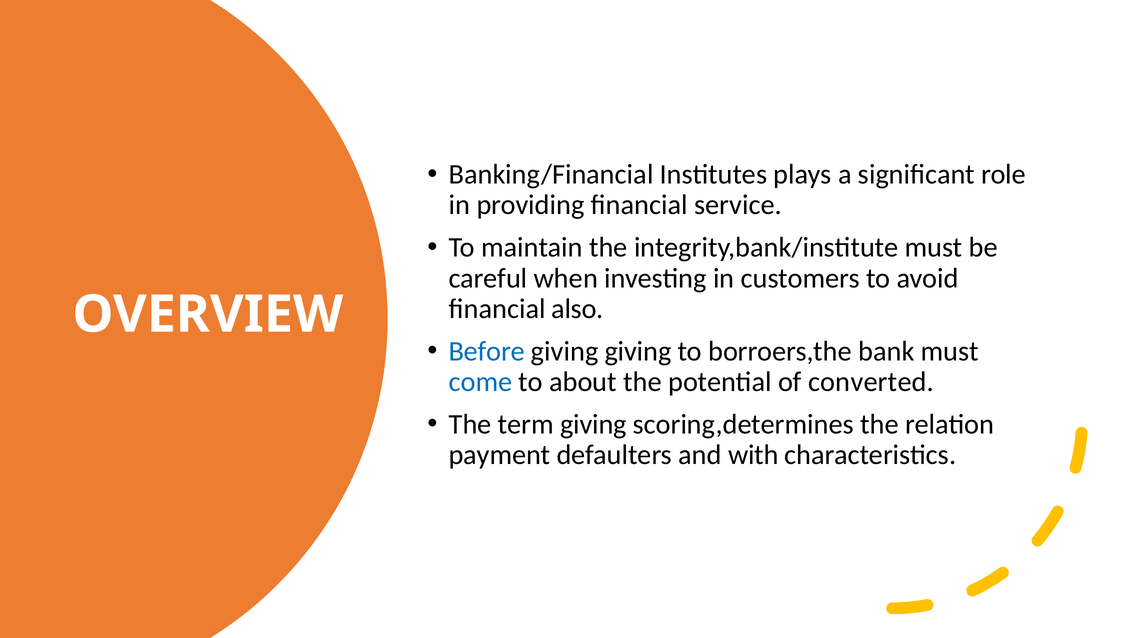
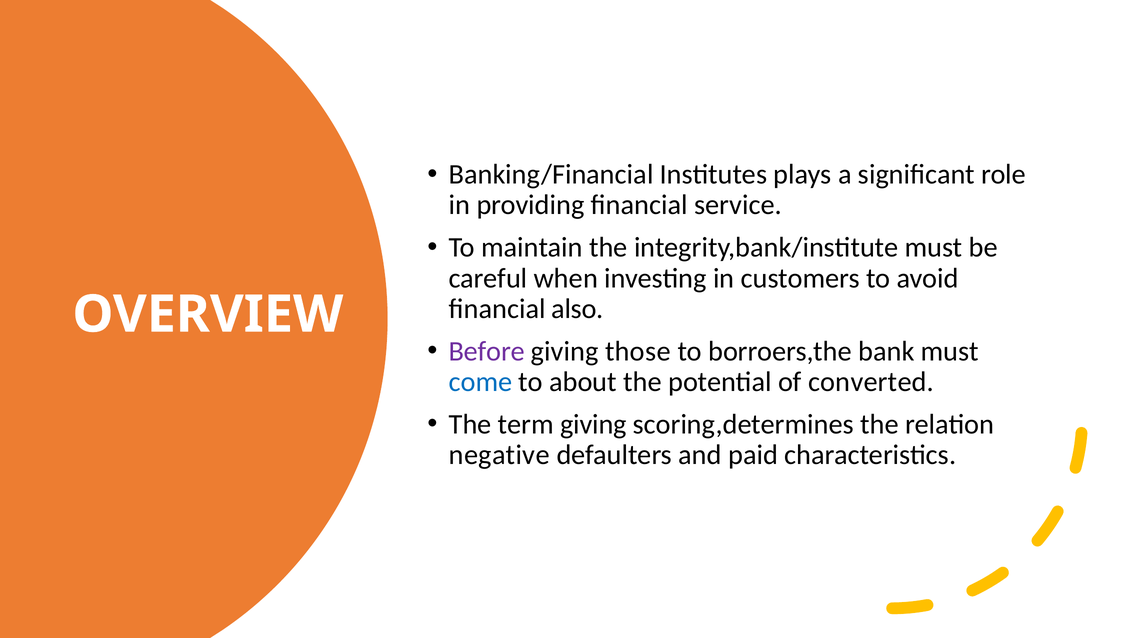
Before colour: blue -> purple
giving giving: giving -> those
payment: payment -> negative
with: with -> paid
